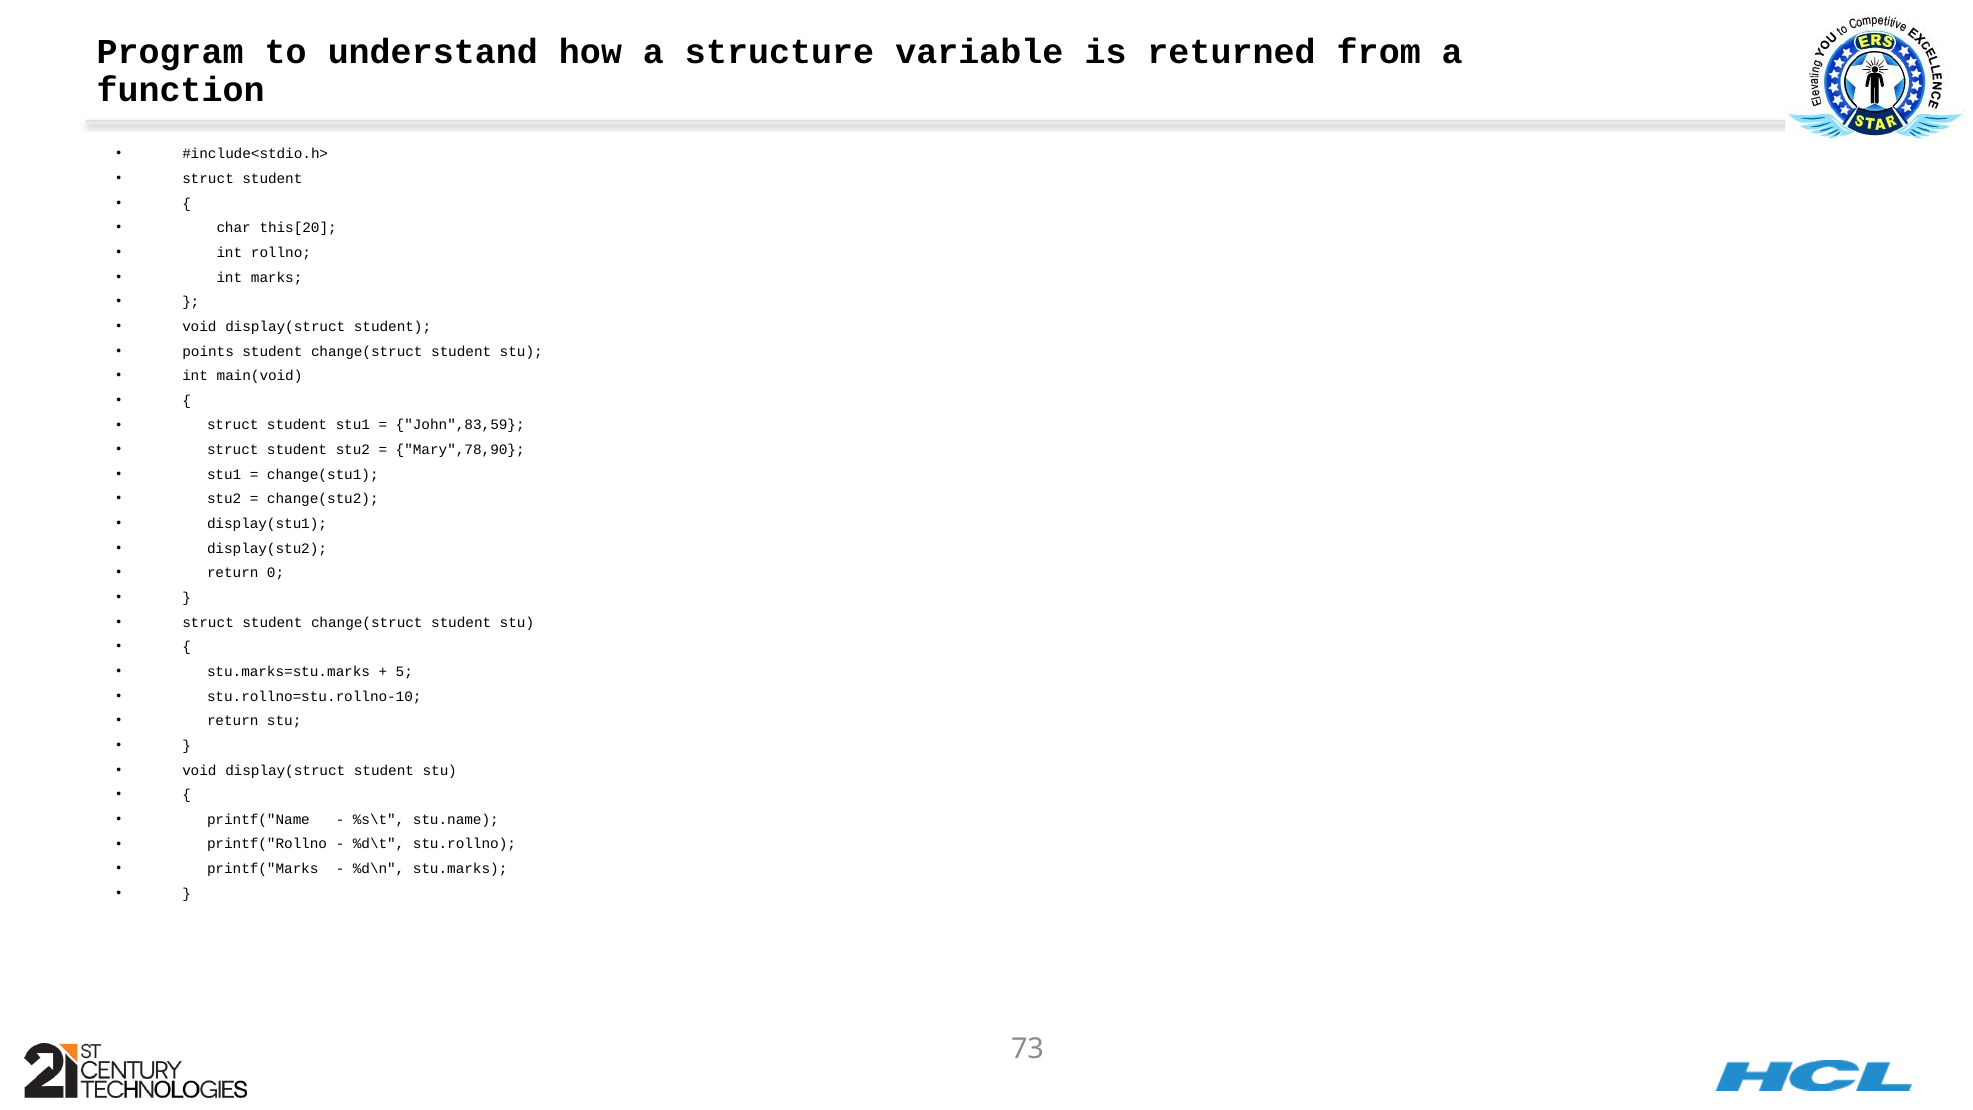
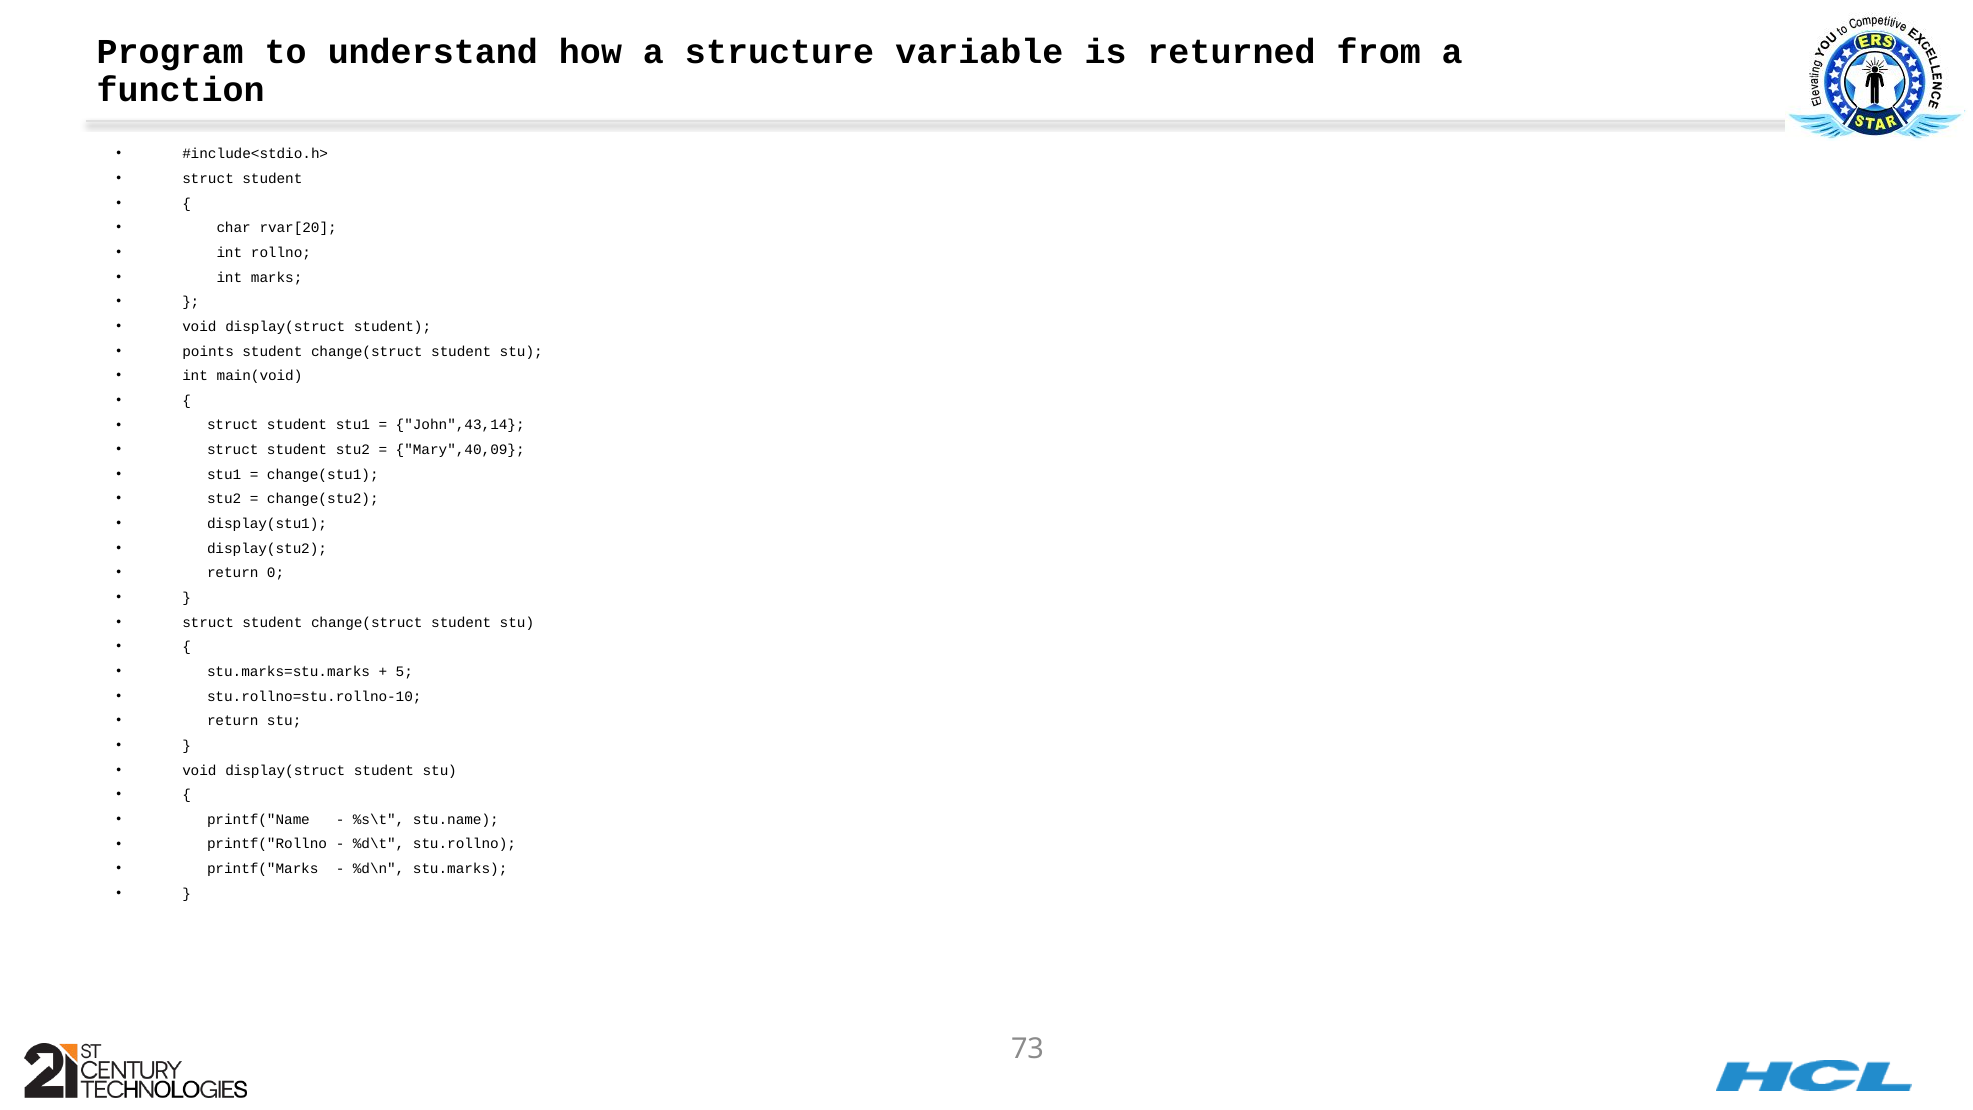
this[20: this[20 -> rvar[20
John",83,59: John",83,59 -> John",43,14
Mary",78,90: Mary",78,90 -> Mary",40,09
